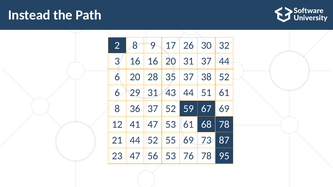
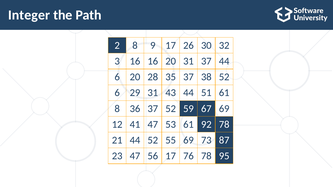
Instead: Instead -> Integer
68: 68 -> 92
56 53: 53 -> 17
